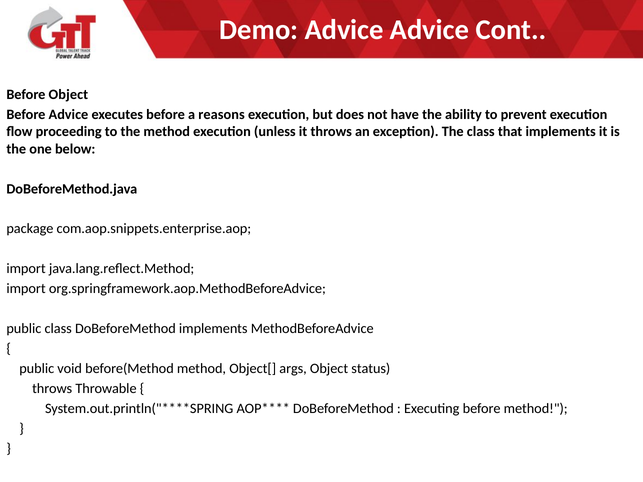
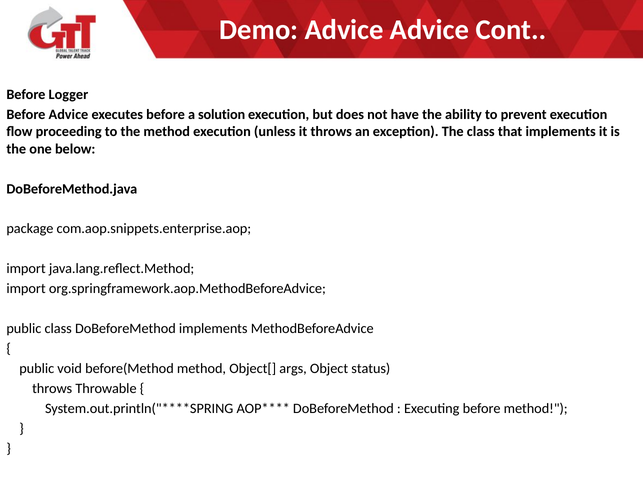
Before Object: Object -> Logger
reasons: reasons -> solution
